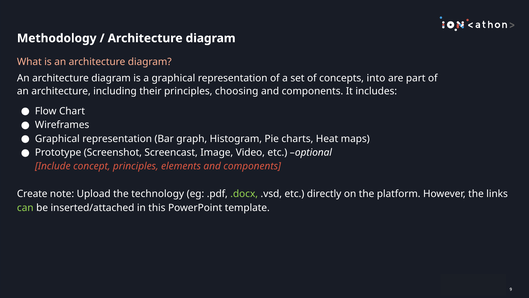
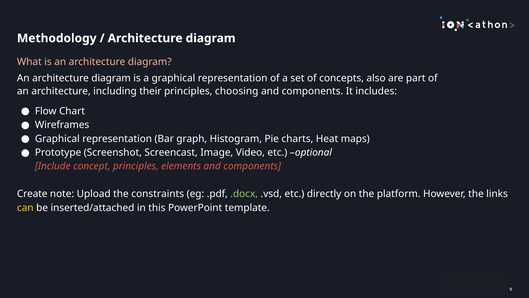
into: into -> also
technology: technology -> constraints
can colour: light green -> yellow
